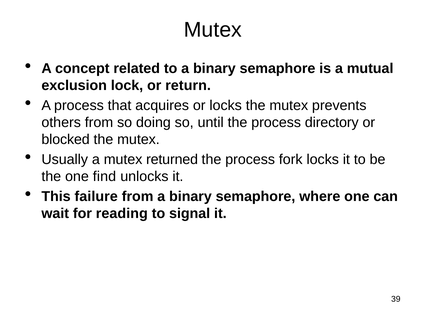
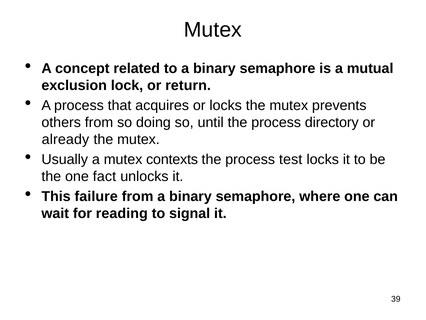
blocked: blocked -> already
returned: returned -> contexts
fork: fork -> test
find: find -> fact
